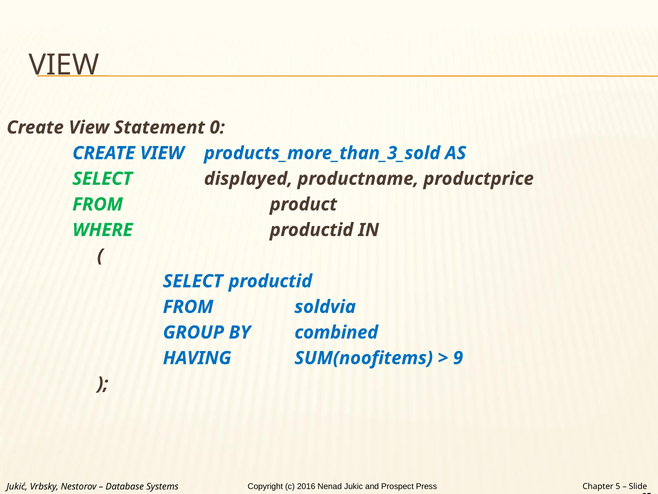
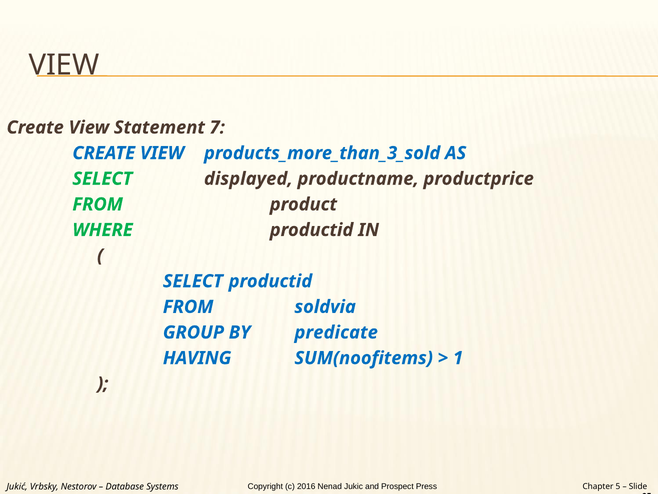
0: 0 -> 7
combined: combined -> predicate
9: 9 -> 1
